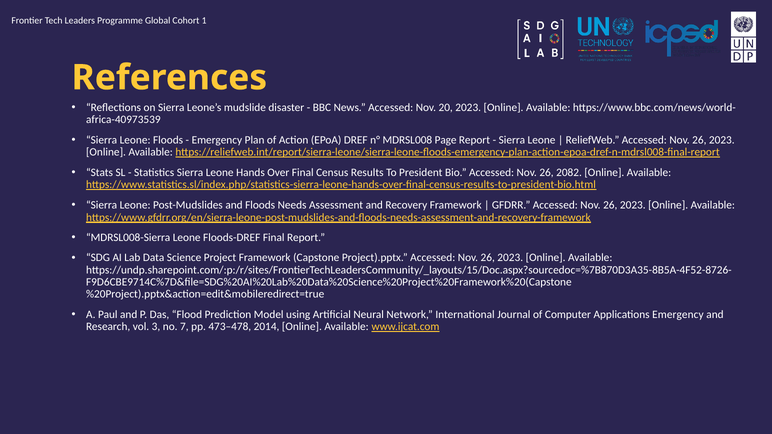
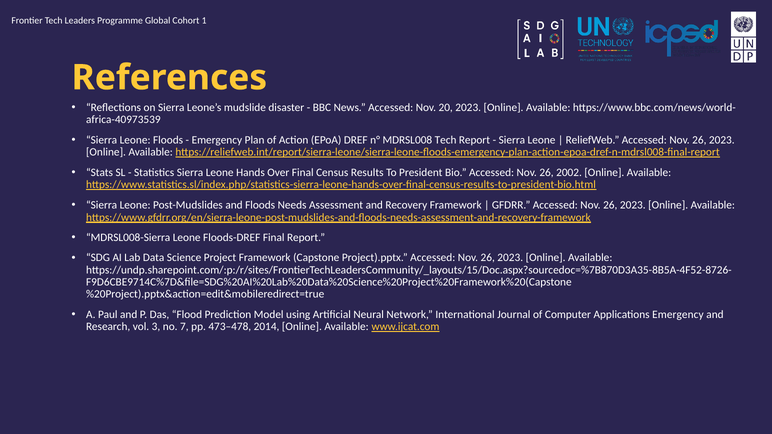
MDRSL008 Page: Page -> Tech
2082: 2082 -> 2002
